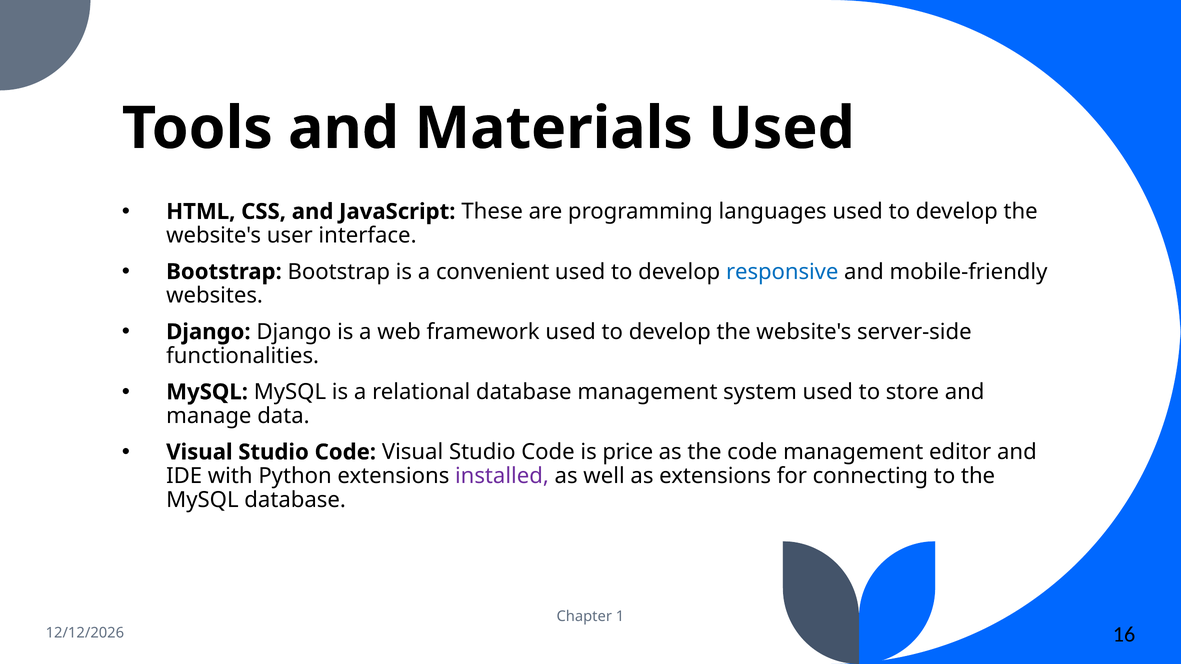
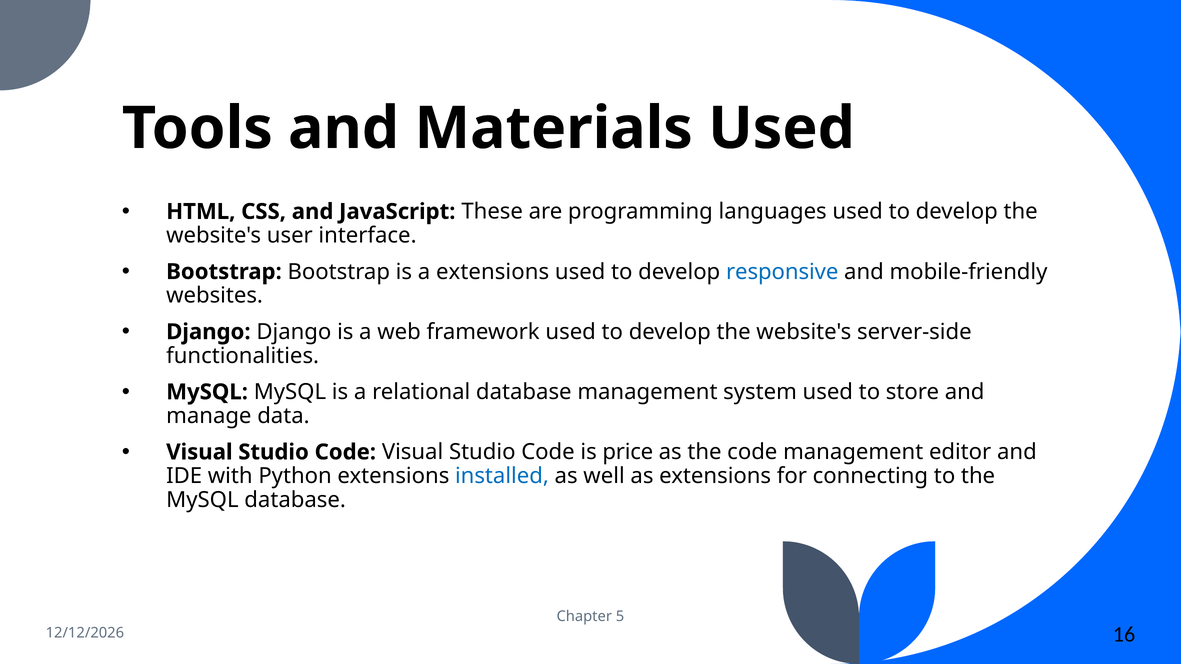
a convenient: convenient -> extensions
installed colour: purple -> blue
1: 1 -> 5
